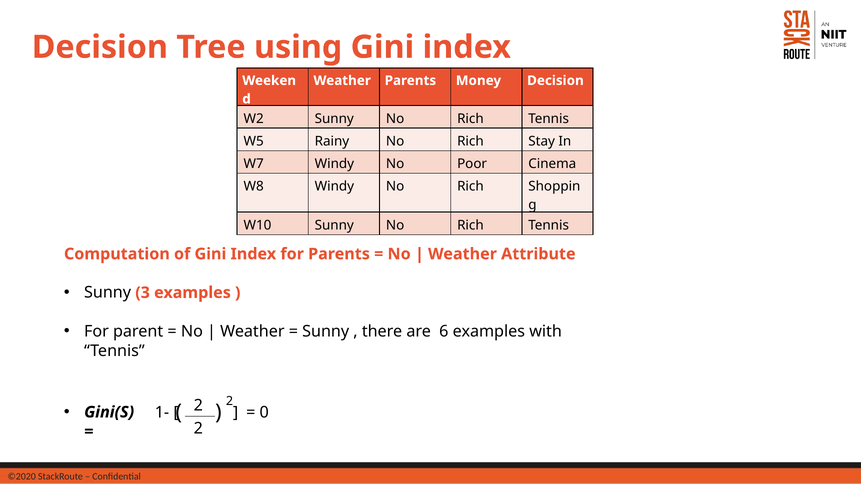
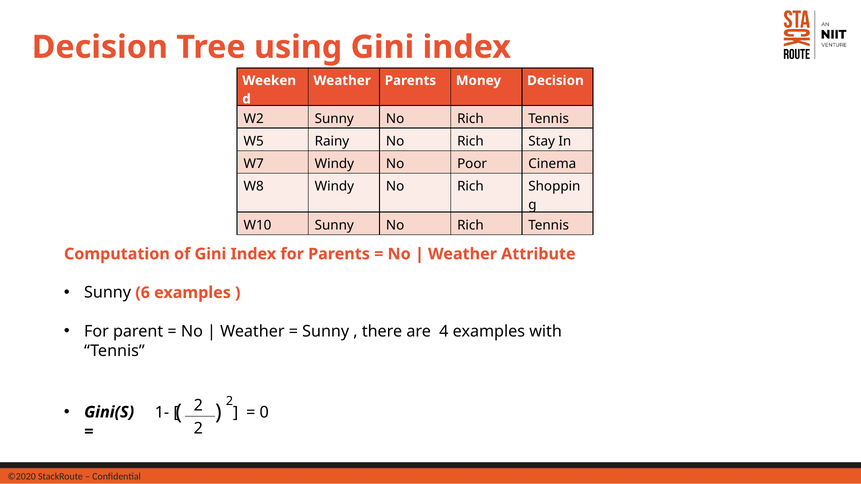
3: 3 -> 6
6: 6 -> 4
